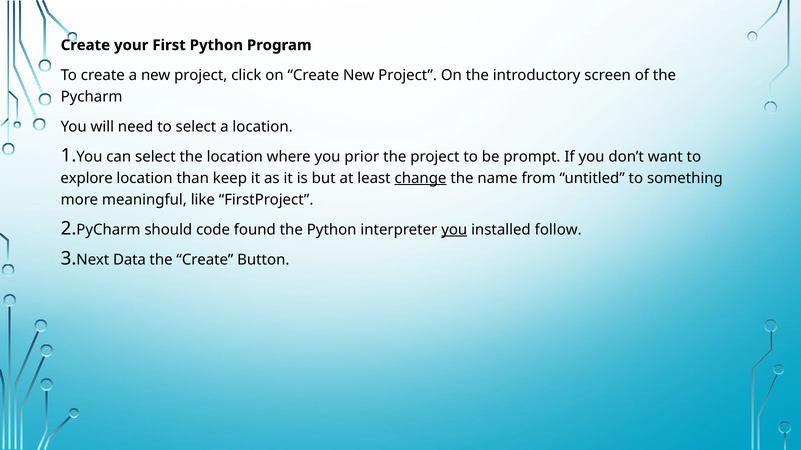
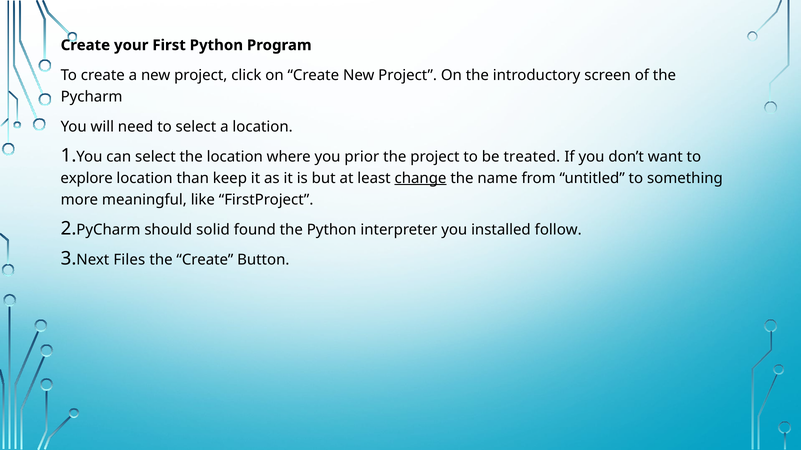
prompt: prompt -> treated
code: code -> solid
you at (454, 230) underline: present -> none
Data: Data -> Files
